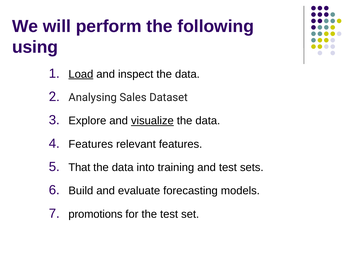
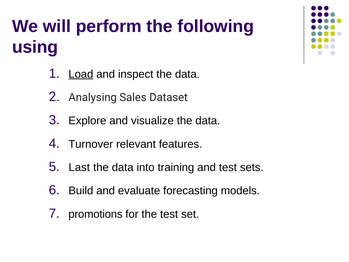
visualize underline: present -> none
Features at (91, 144): Features -> Turnover
That: That -> Last
